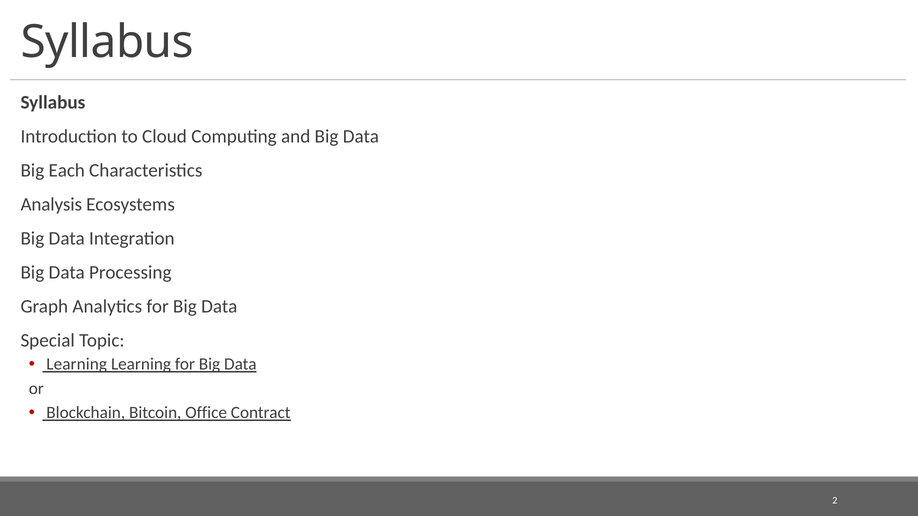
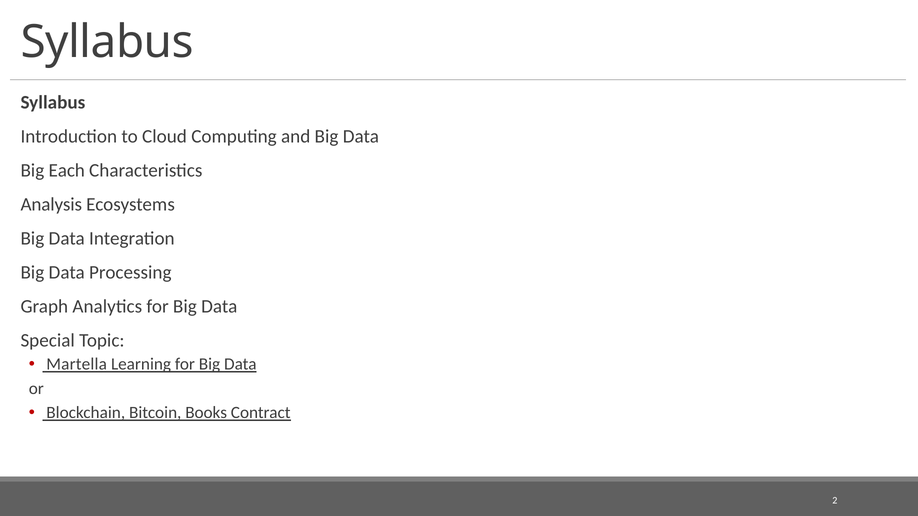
Learning at (77, 364): Learning -> Martella
Office: Office -> Books
